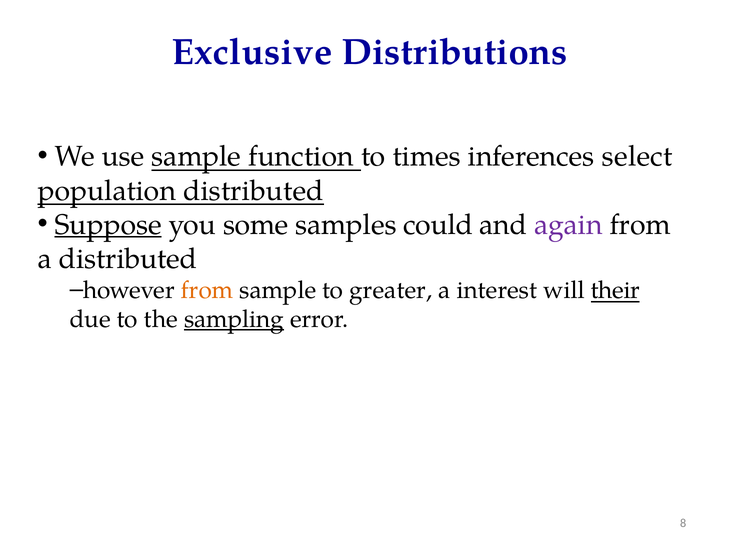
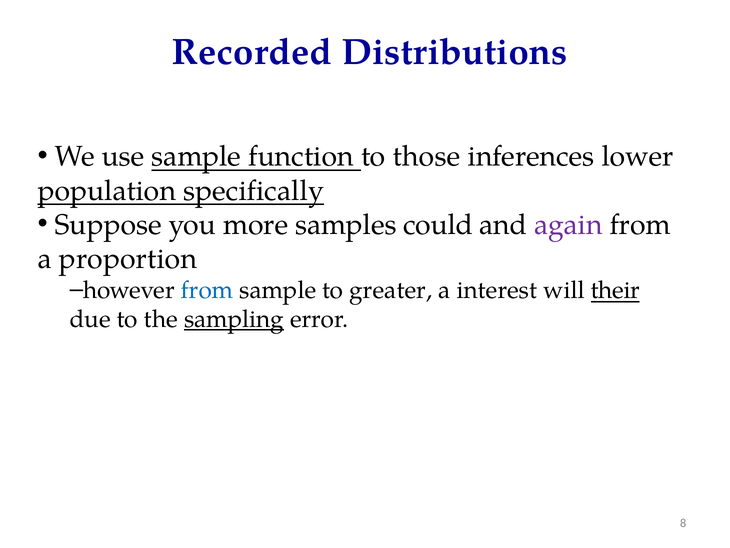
Exclusive: Exclusive -> Recorded
times: times -> those
select: select -> lower
population distributed: distributed -> specifically
Suppose underline: present -> none
some: some -> more
a distributed: distributed -> proportion
from at (207, 290) colour: orange -> blue
